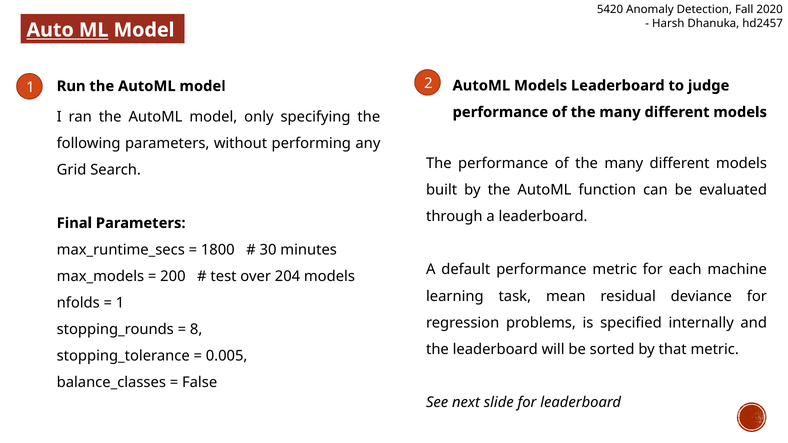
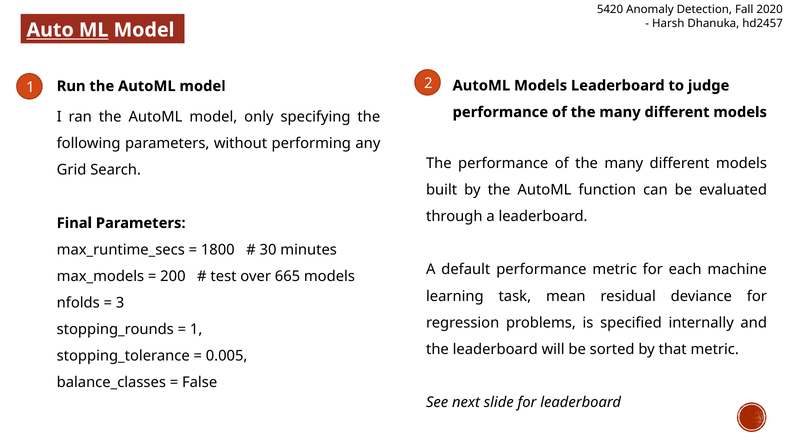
204: 204 -> 665
1 at (120, 303): 1 -> 3
8 at (196, 330): 8 -> 1
